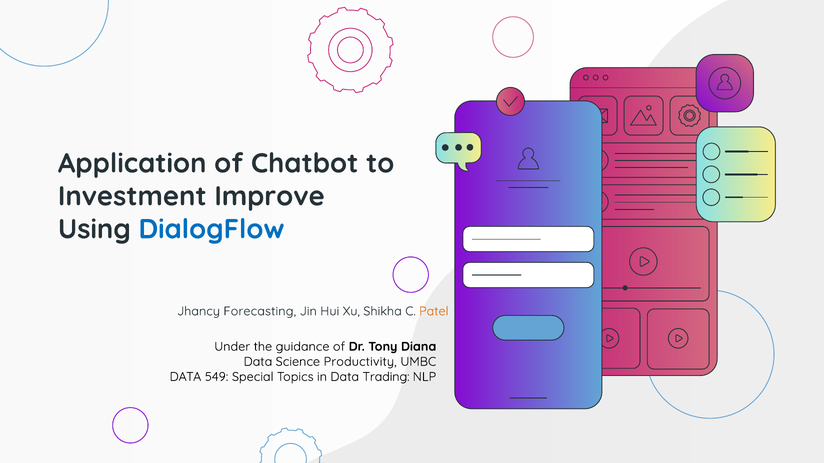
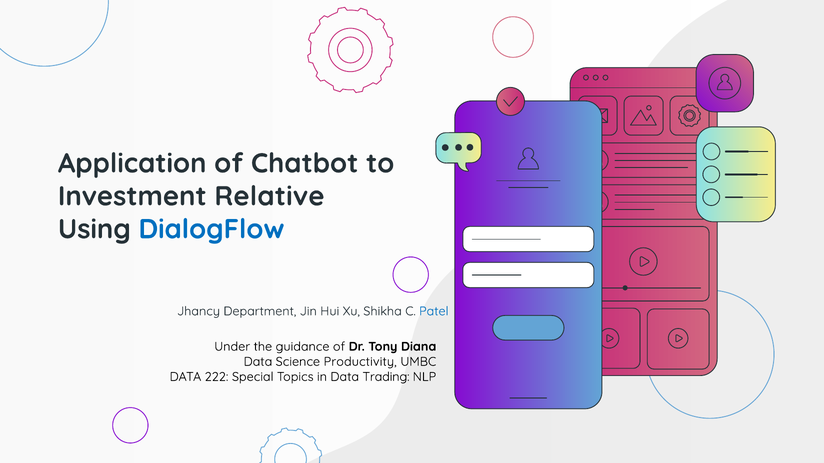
Improve: Improve -> Relative
Forecasting: Forecasting -> Department
Patel colour: orange -> blue
549: 549 -> 222
